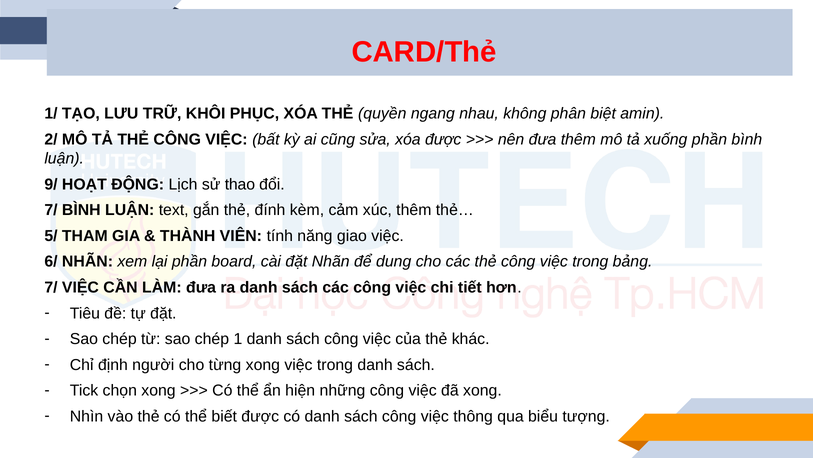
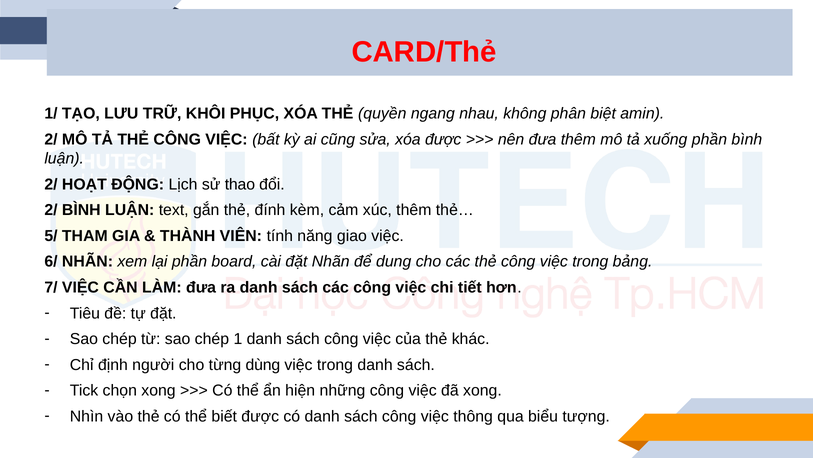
9/ at (51, 184): 9/ -> 2/
7/ at (51, 210): 7/ -> 2/
từng xong: xong -> dùng
